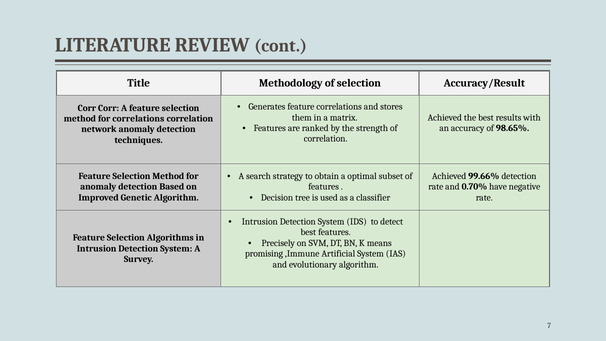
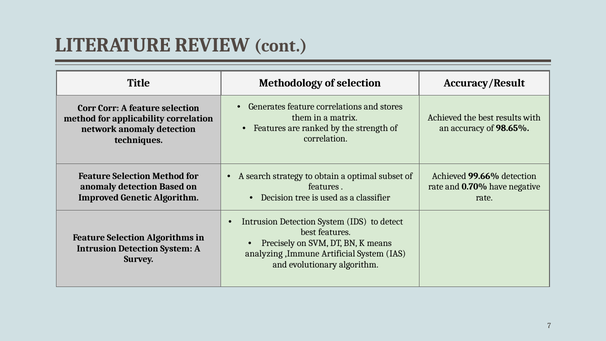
for correlations: correlations -> applicability
promising: promising -> analyzing
